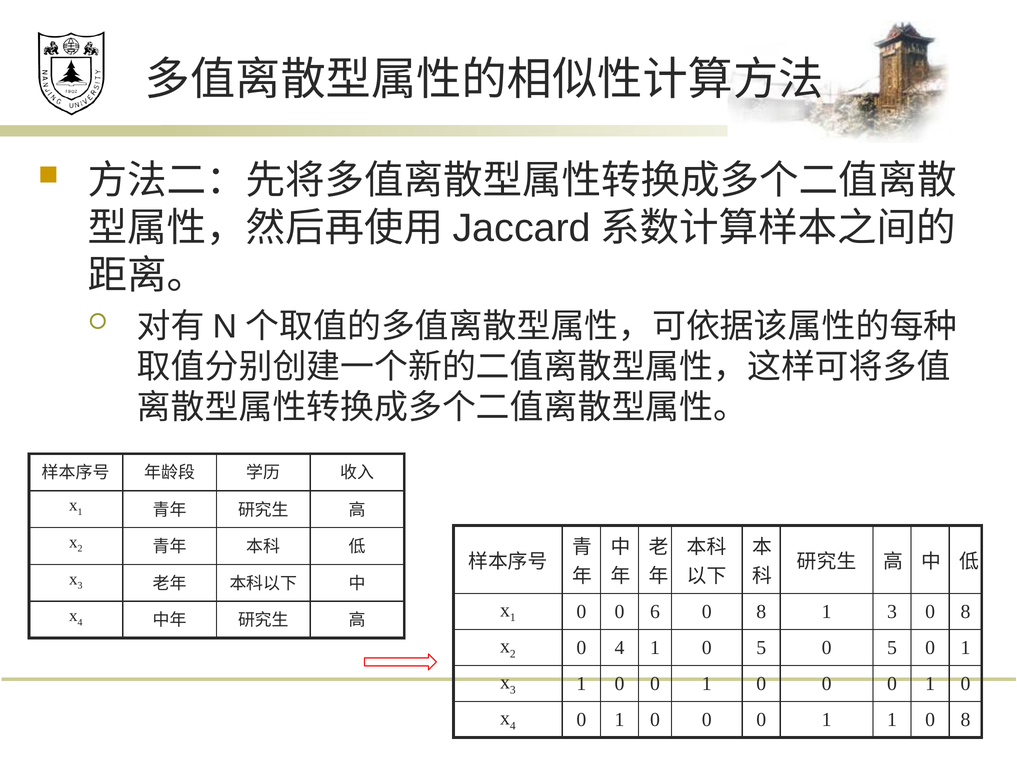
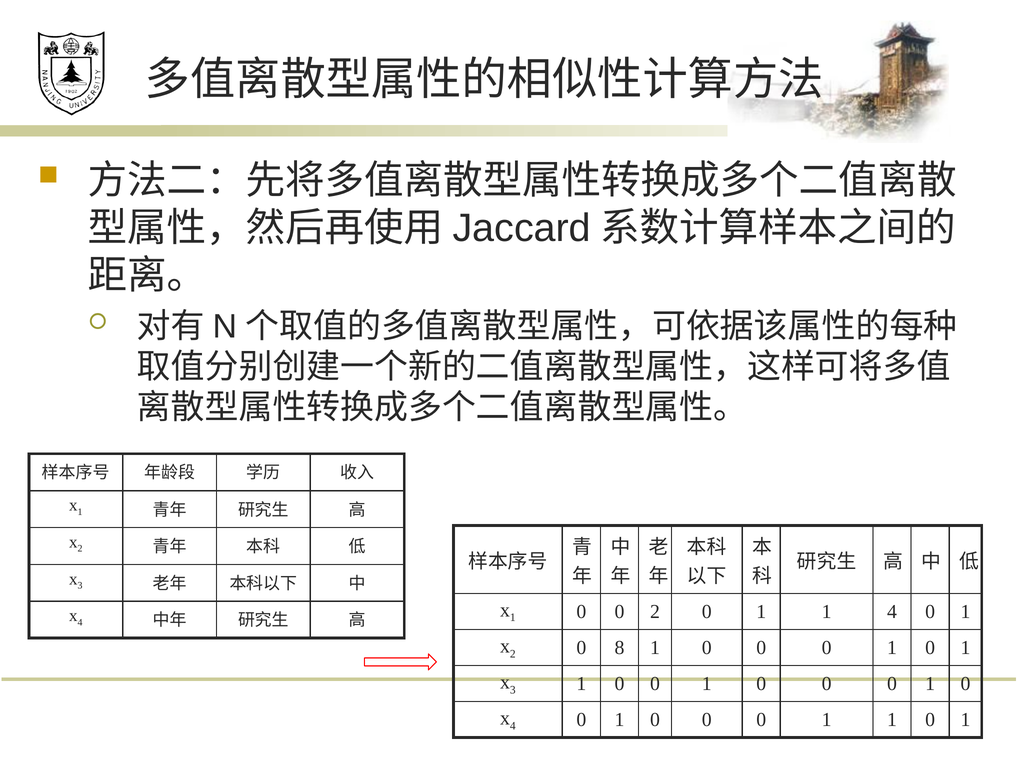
0 6: 6 -> 2
8 at (761, 611): 8 -> 1
1 3: 3 -> 4
8 at (966, 611): 8 -> 1
0 4: 4 -> 8
5 at (761, 647): 5 -> 0
5 at (892, 647): 5 -> 1
1 1 0 8: 8 -> 1
